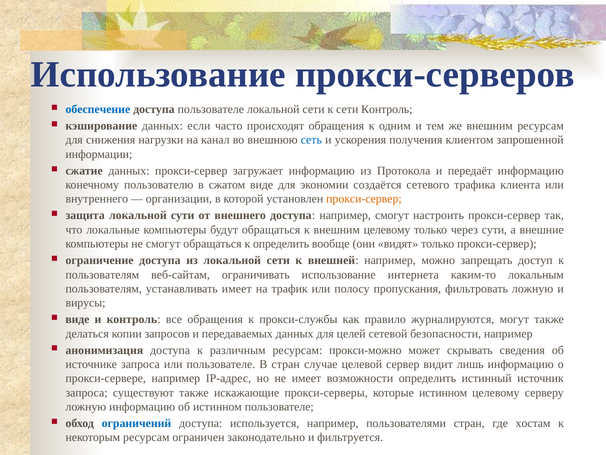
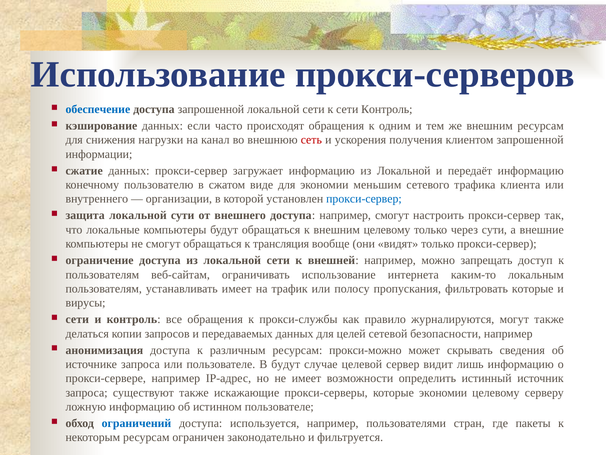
доступа пользователе: пользователе -> запрошенной
сеть colour: blue -> red
информацию из Протокола: Протокола -> Локальной
создаётся: создаётся -> меньшим
прокси-сервер at (364, 199) colour: orange -> blue
к определить: определить -> трансляция
фильтровать ложную: ложную -> которые
виде at (77, 319): виде -> сети
В стран: стран -> будут
которые истинном: истинном -> экономии
хостам: хостам -> пакеты
